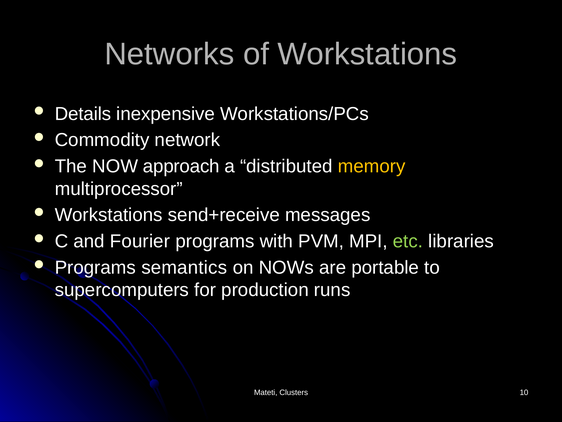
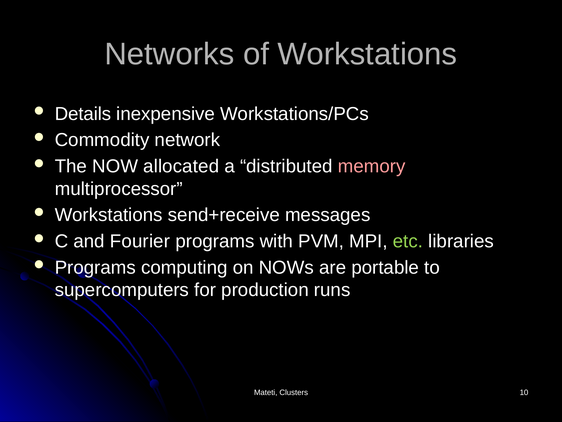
approach: approach -> allocated
memory colour: yellow -> pink
semantics: semantics -> computing
